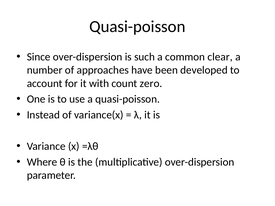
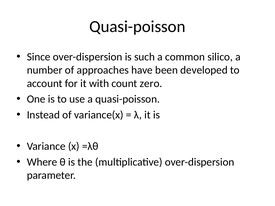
clear: clear -> silico
